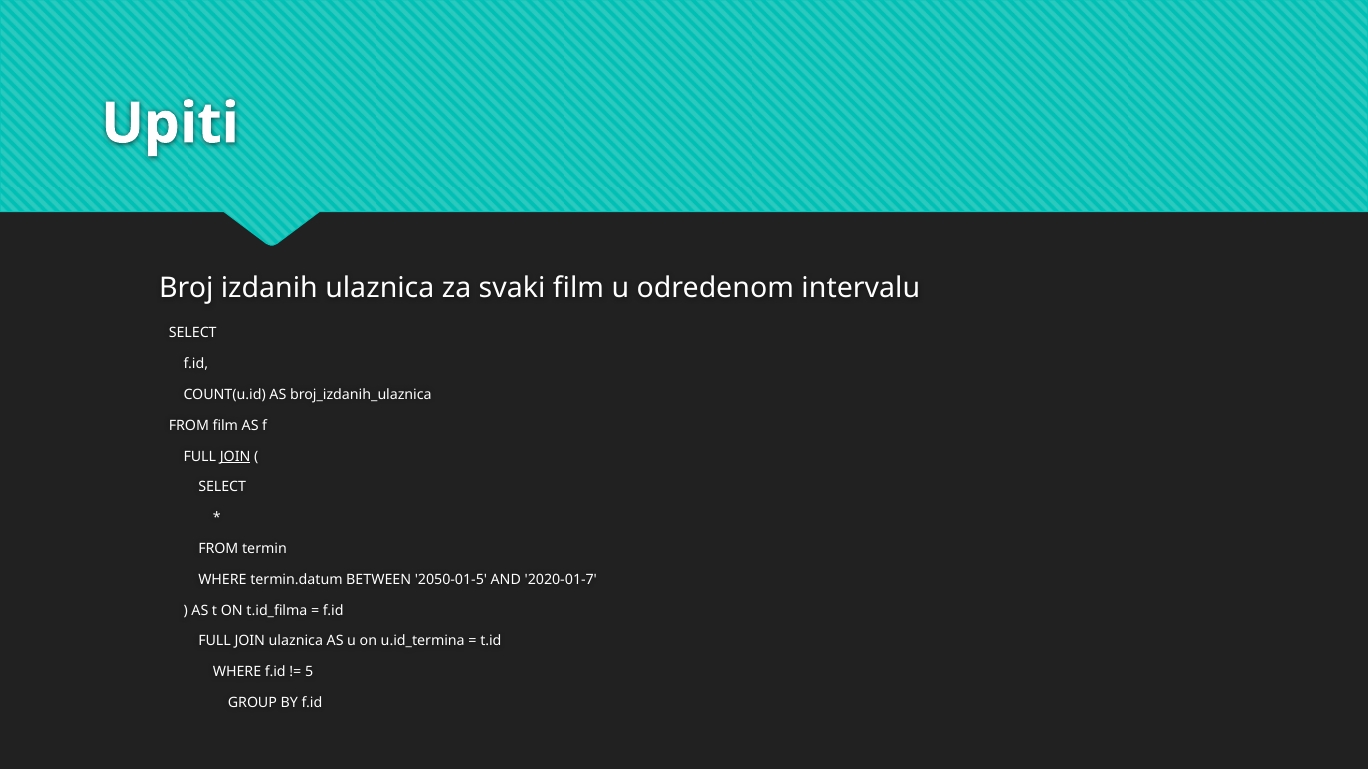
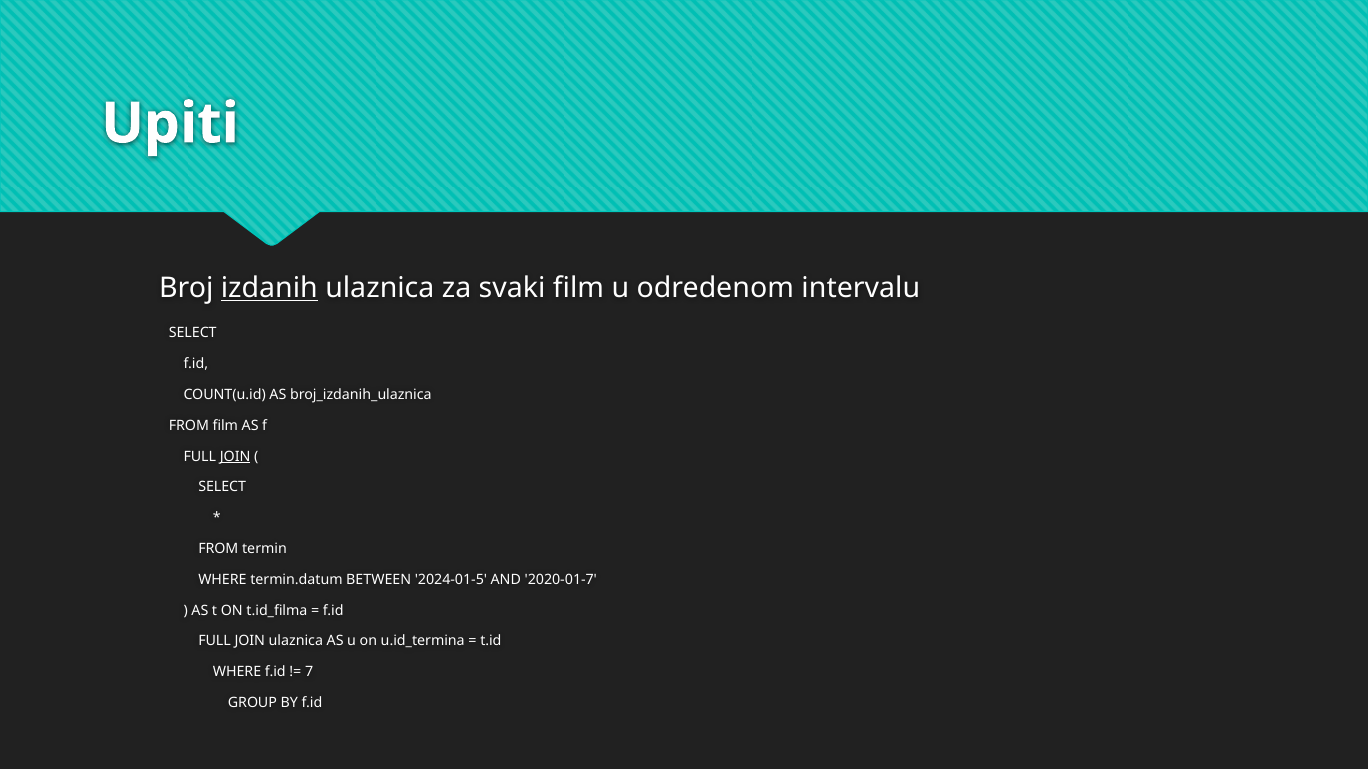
izdanih underline: none -> present
2050-01-5: 2050-01-5 -> 2024-01-5
5: 5 -> 7
